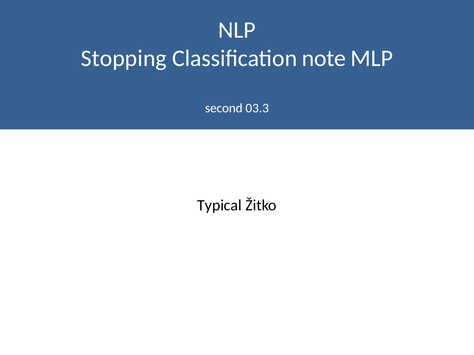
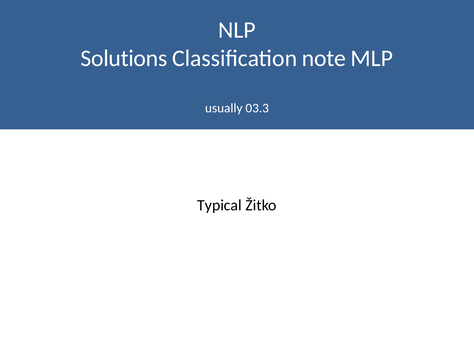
Stopping: Stopping -> Solutions
second: second -> usually
